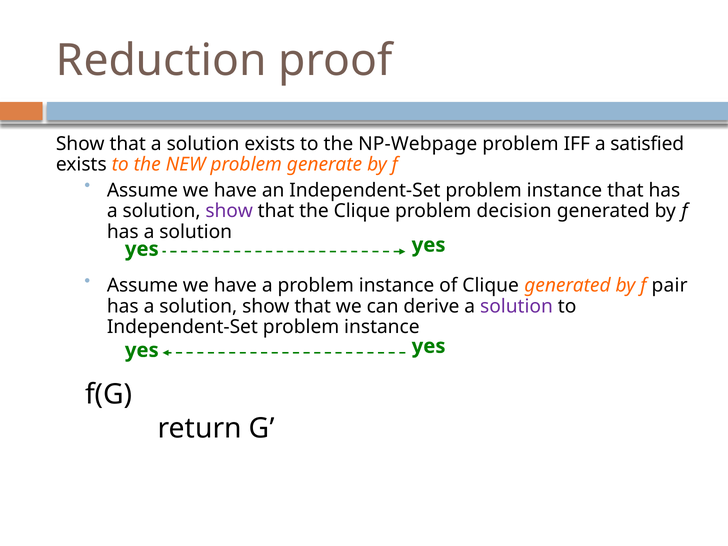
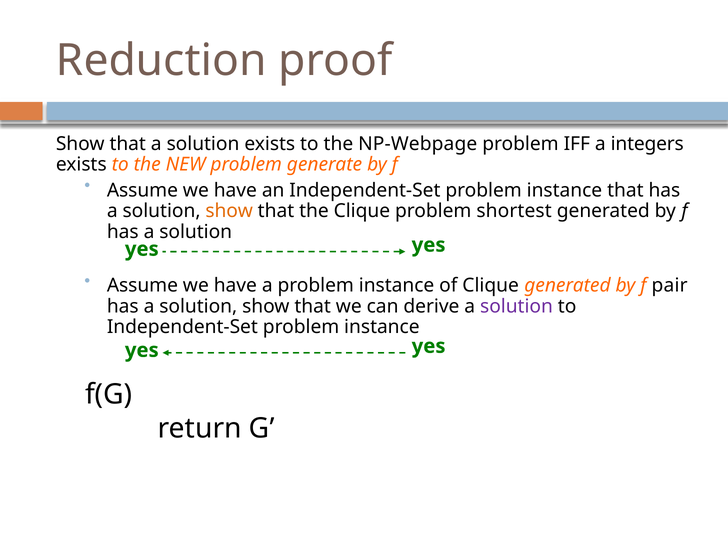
satisfied: satisfied -> integers
show at (229, 211) colour: purple -> orange
decision: decision -> shortest
